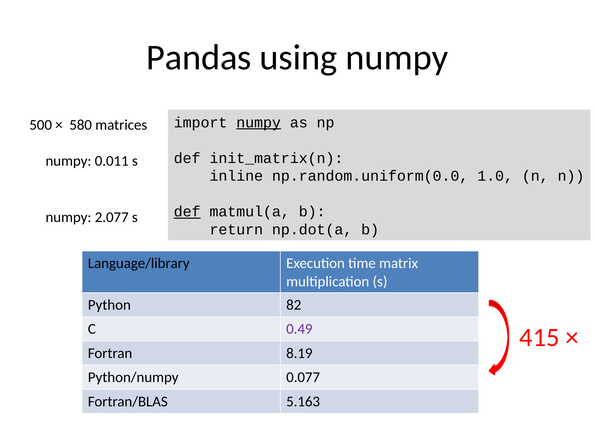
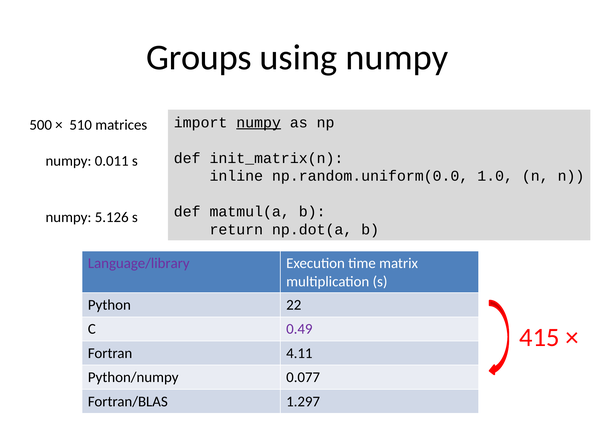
Pandas: Pandas -> Groups
580: 580 -> 510
def at (187, 212) underline: present -> none
2.077: 2.077 -> 5.126
Language/library colour: black -> purple
82: 82 -> 22
8.19: 8.19 -> 4.11
5.163: 5.163 -> 1.297
